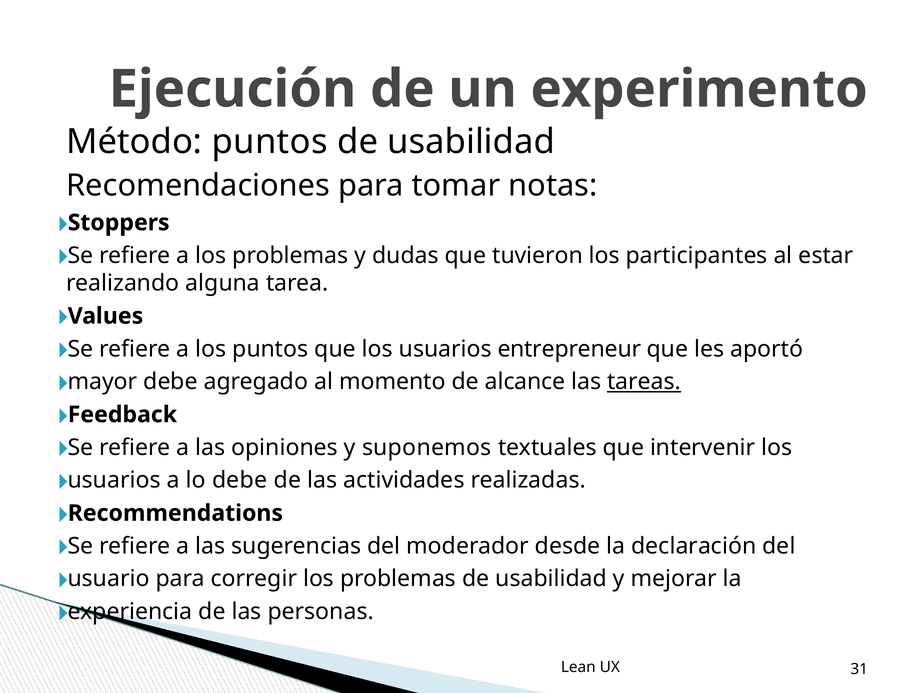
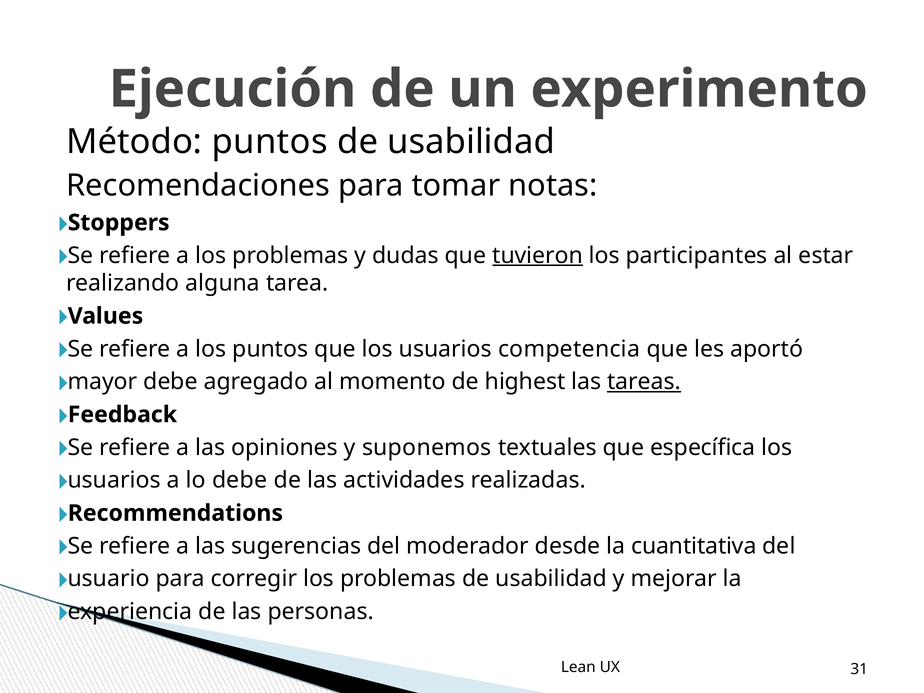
tuvieron underline: none -> present
entrepreneur: entrepreneur -> competencia
alcance: alcance -> highest
intervenir: intervenir -> específica
declaración: declaración -> cuantitativa
